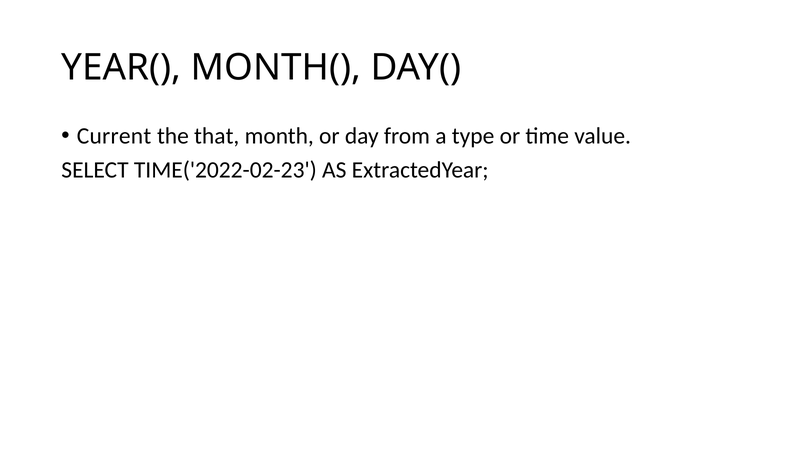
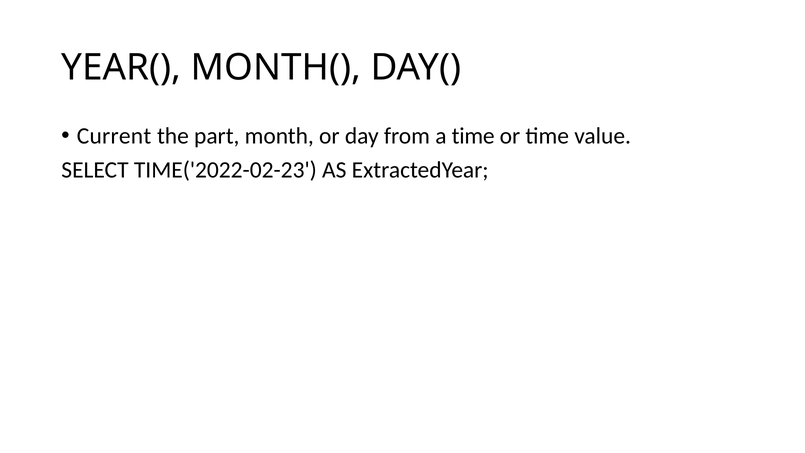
that: that -> part
a type: type -> time
